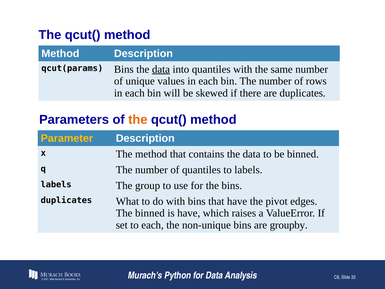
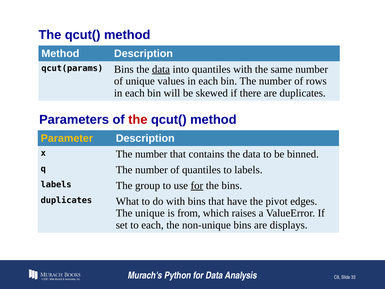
the at (138, 120) colour: orange -> red
x The method: method -> number
for at (197, 185) underline: none -> present
The binned: binned -> unique
is have: have -> from
groupby: groupby -> displays
